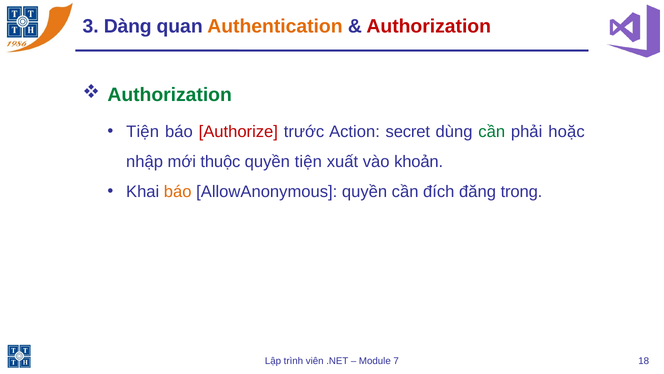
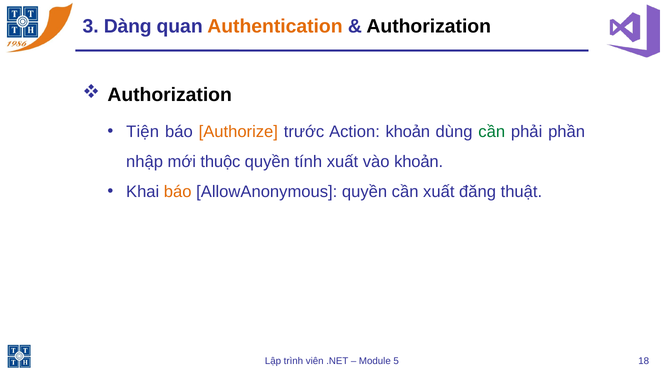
Authorization at (429, 26) colour: red -> black
Authorization at (170, 95) colour: green -> black
Authorize colour: red -> orange
Action secret: secret -> khoản
hoặc: hoặc -> phần
quyền tiện: tiện -> tính
cần đích: đích -> xuất
trong: trong -> thuật
7: 7 -> 5
